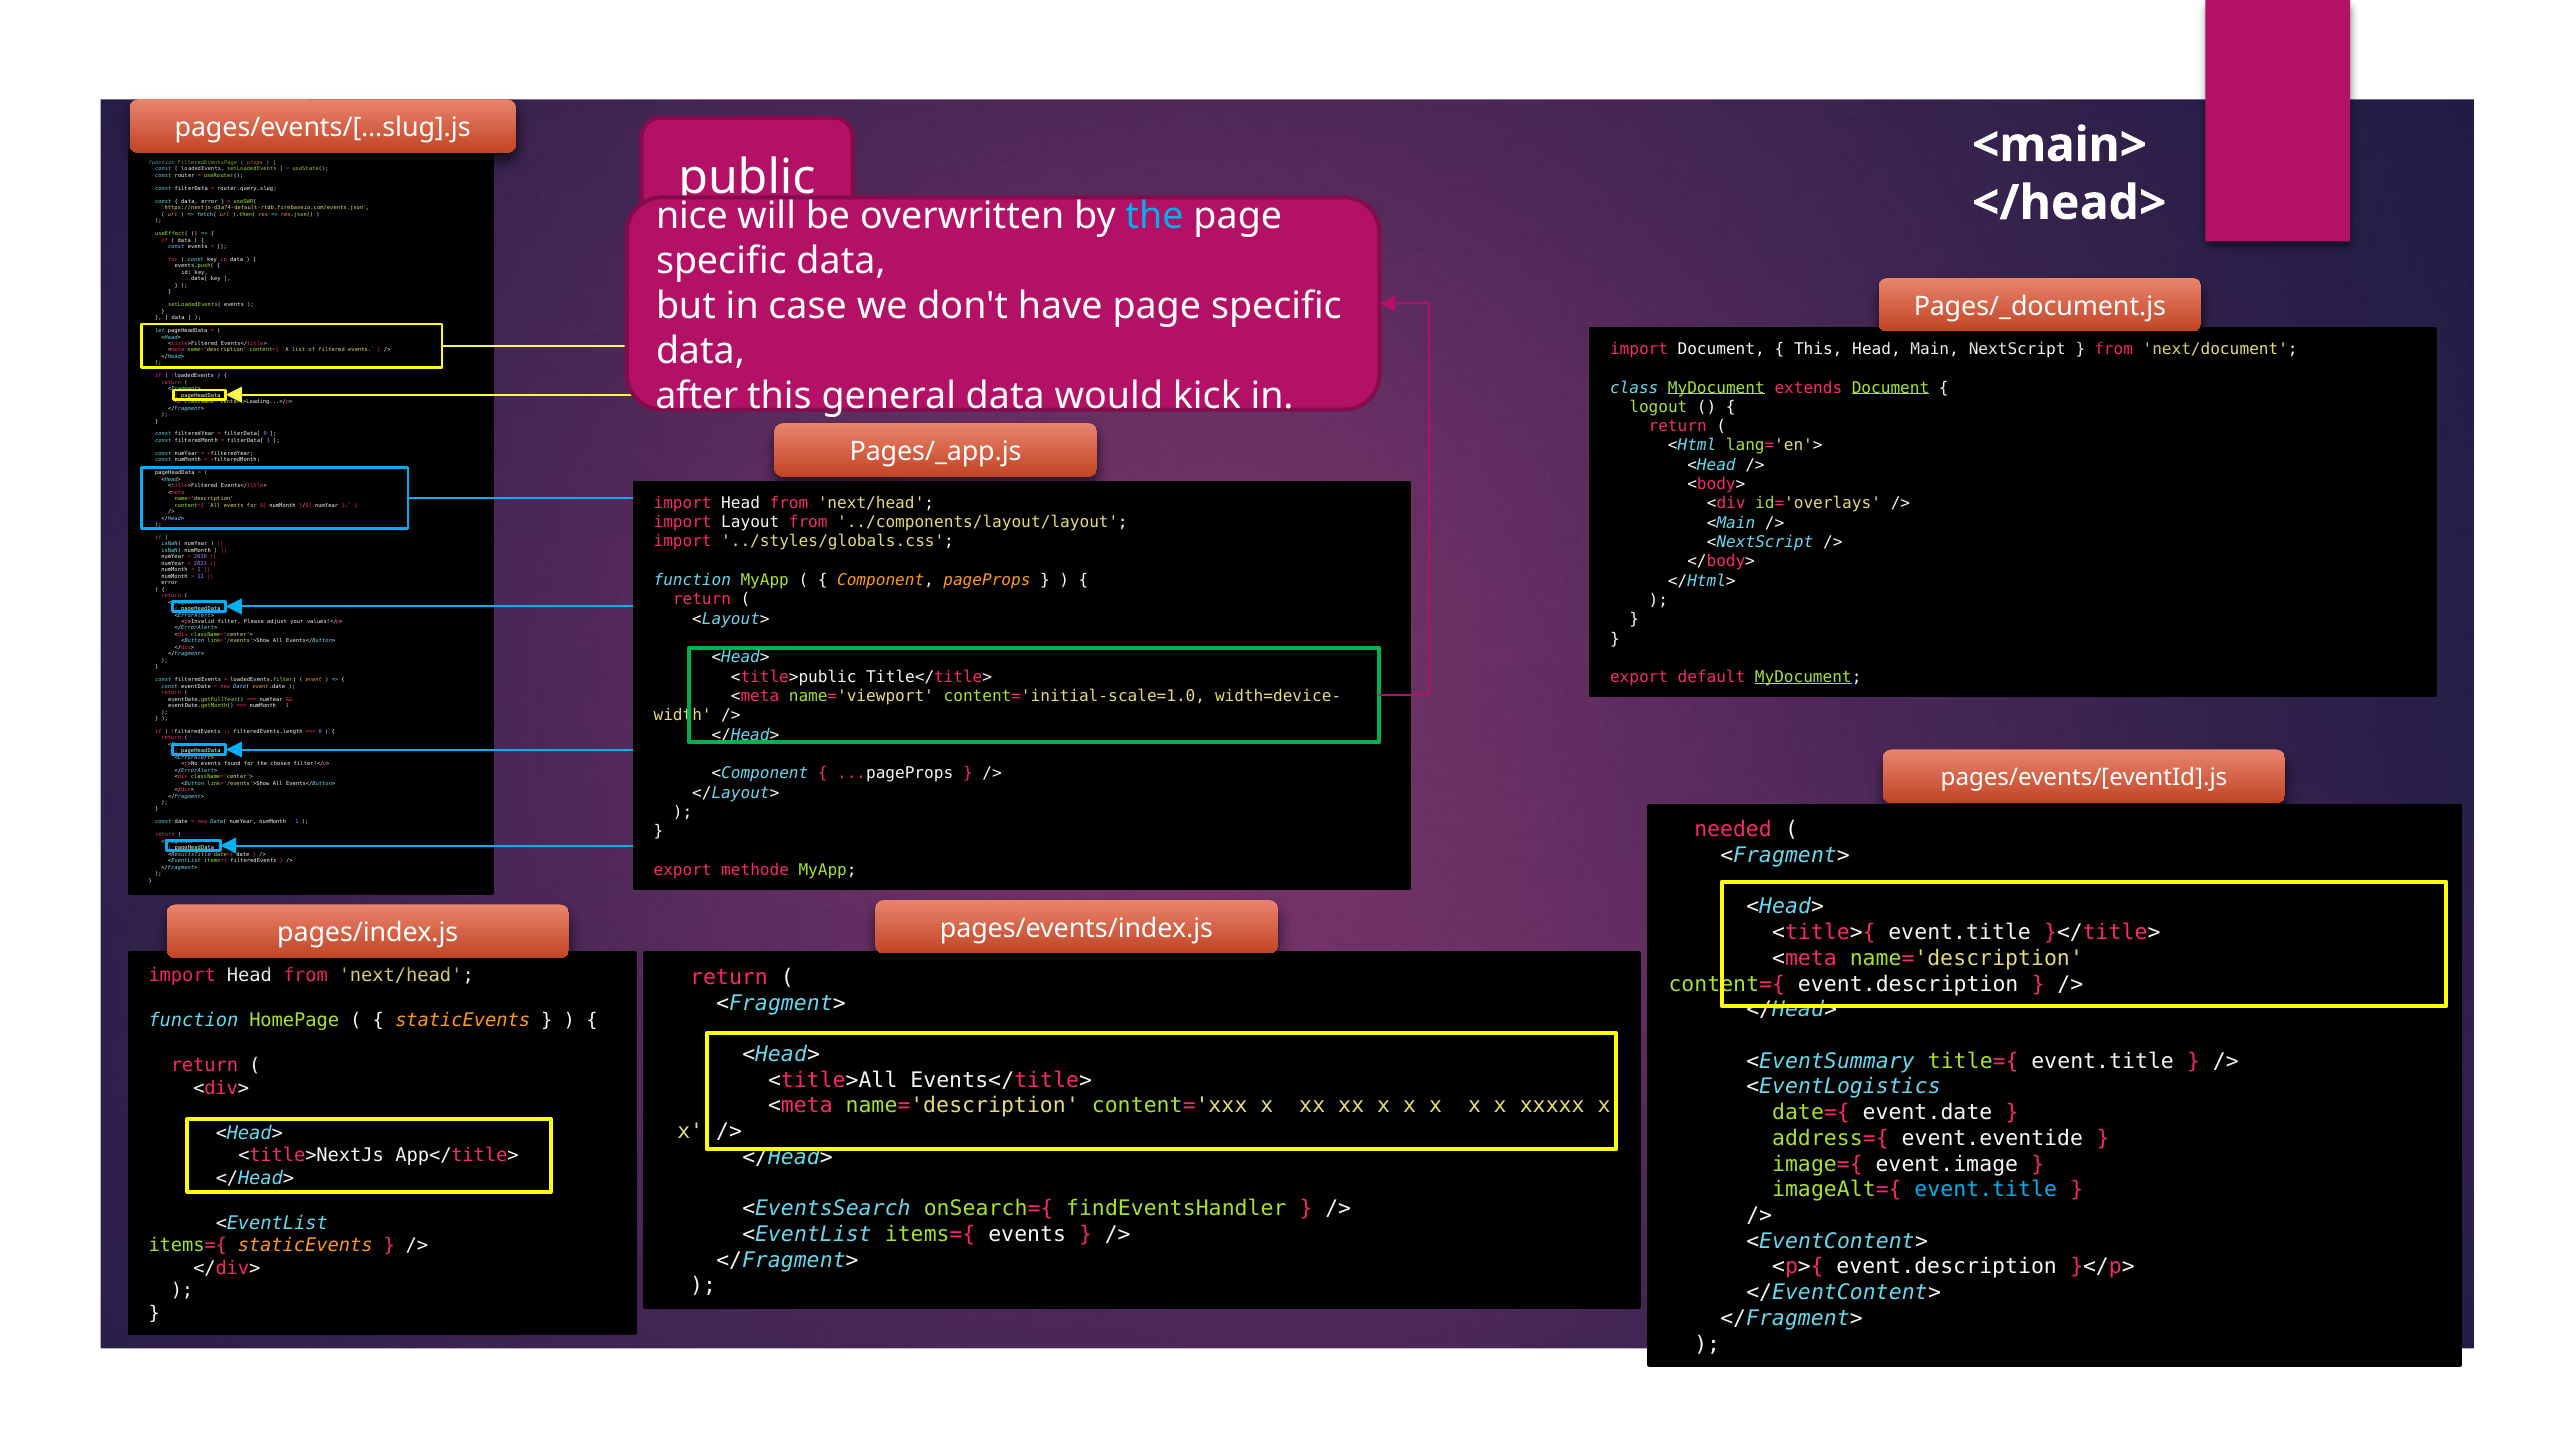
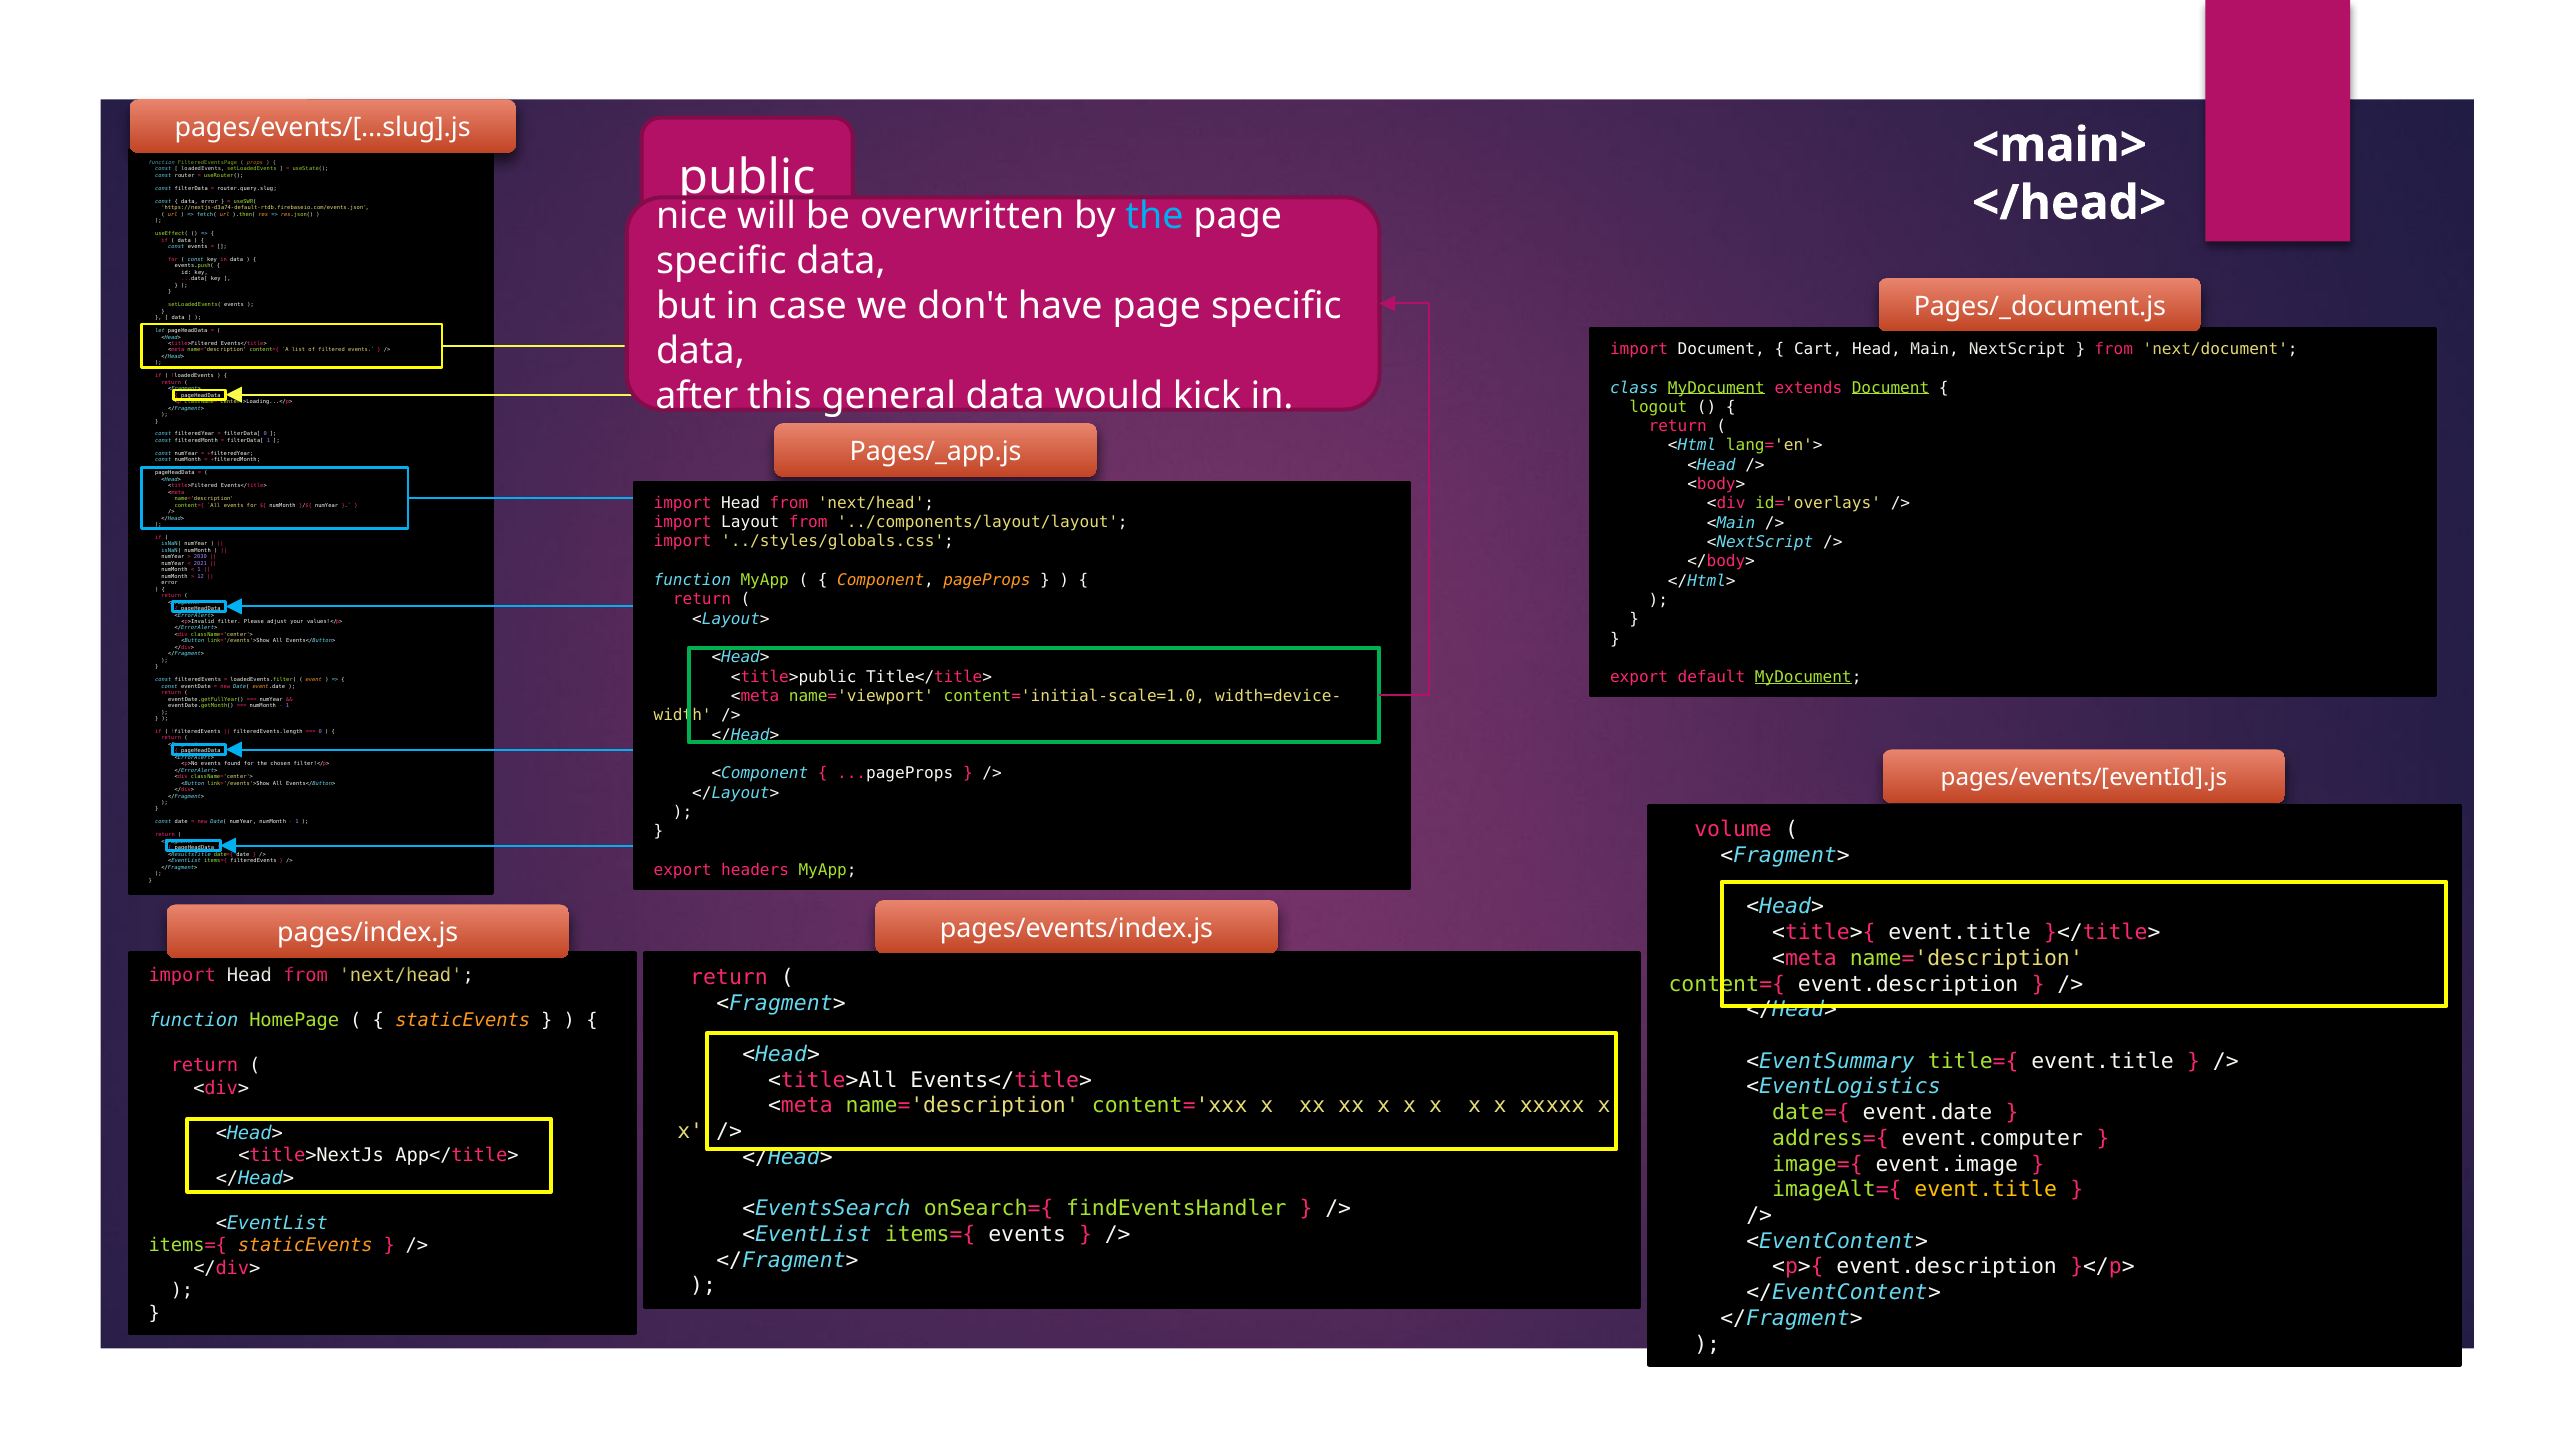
This at (1818, 349): This -> Cart
needed: needed -> volume
methode: methode -> headers
event.eventide: event.eventide -> event.computer
event.title at (1986, 1190) colour: light blue -> yellow
